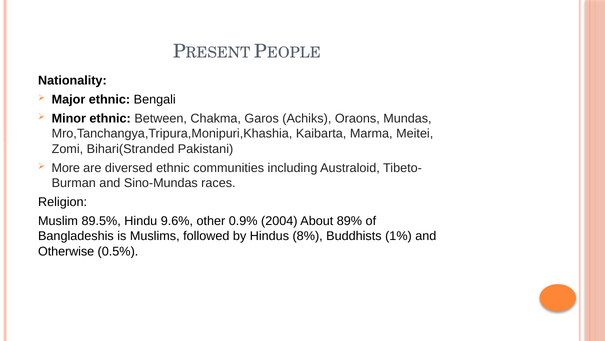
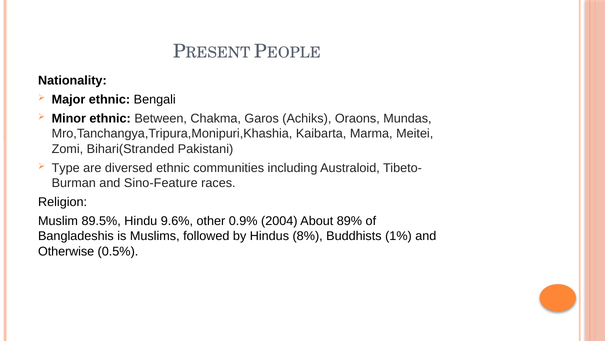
More: More -> Type
Sino-Mundas: Sino-Mundas -> Sino-Feature
